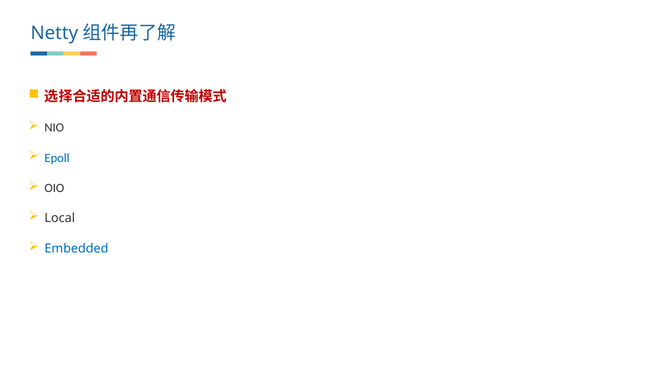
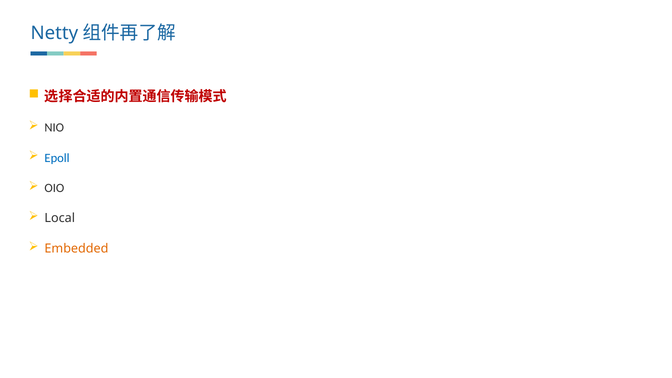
Embedded colour: blue -> orange
